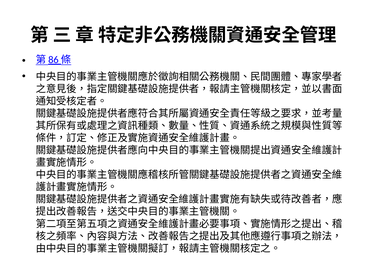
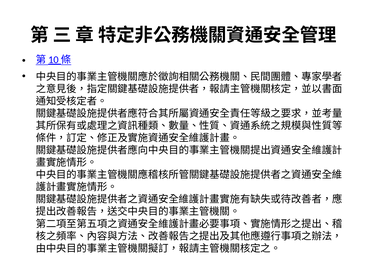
86: 86 -> 10
